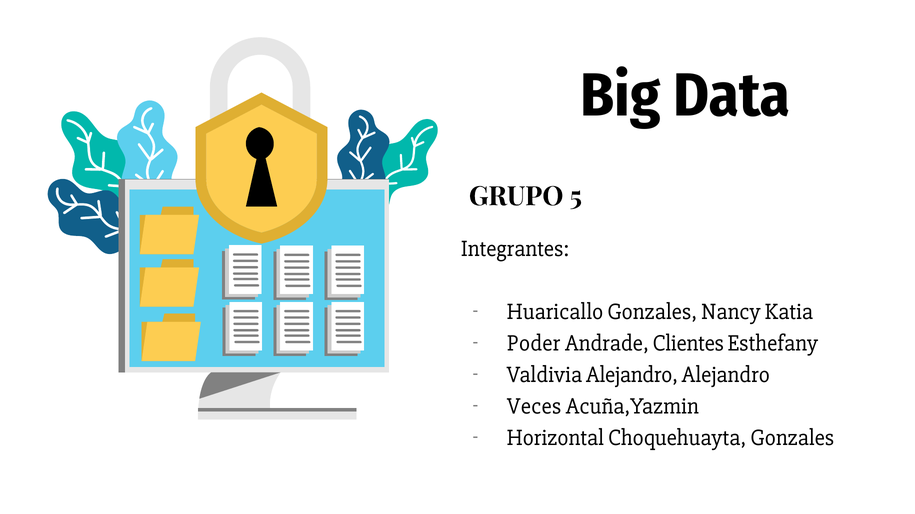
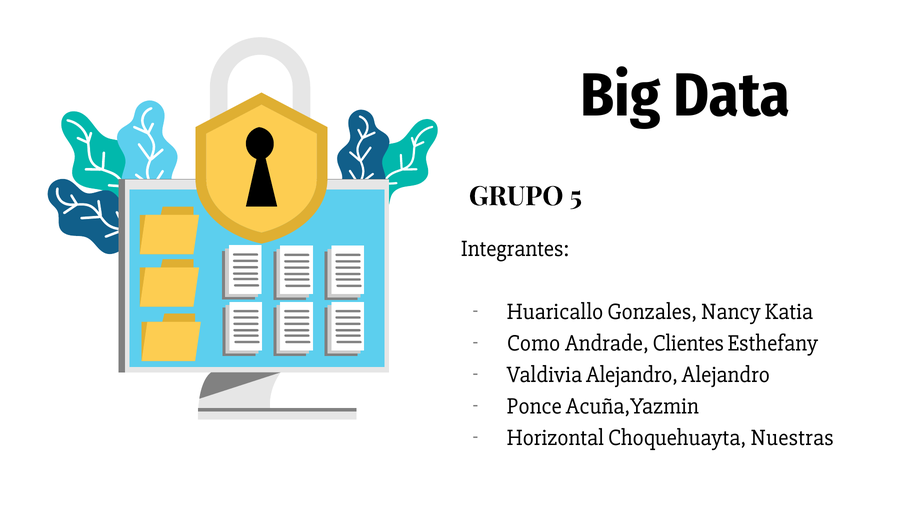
Poder: Poder -> Como
Veces: Veces -> Ponce
Choquehuayta Gonzales: Gonzales -> Nuestras
